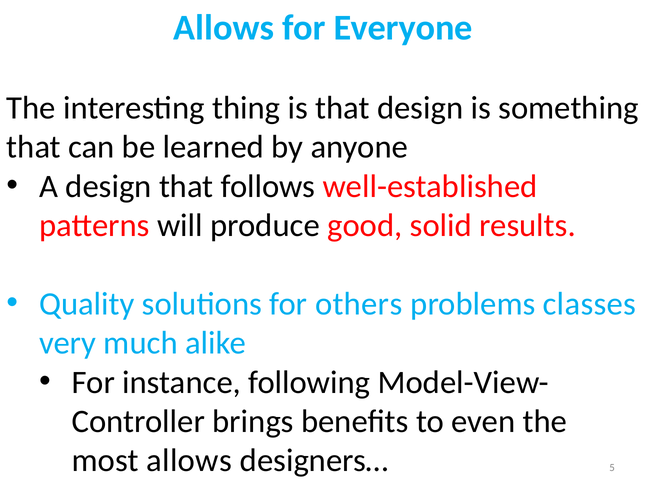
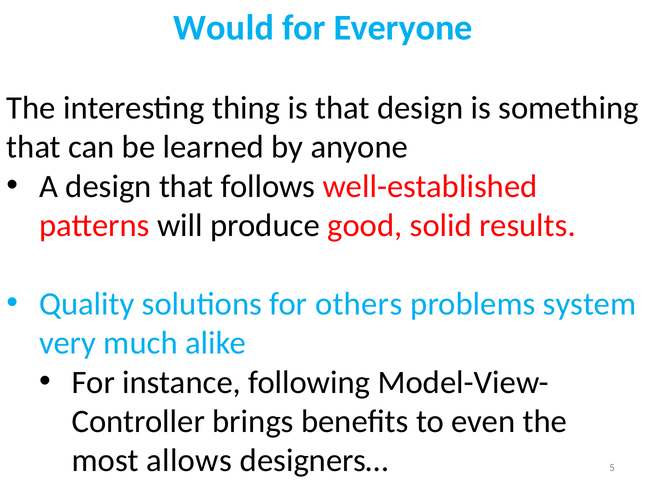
Allows at (224, 28): Allows -> Would
classes: classes -> system
